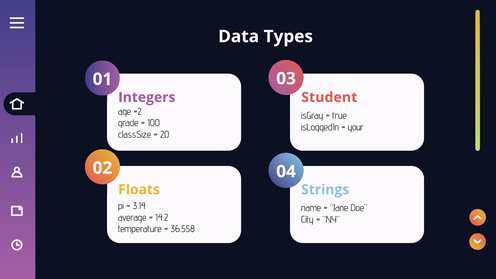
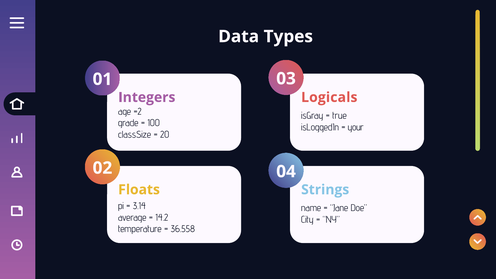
Student: Student -> Logicals
